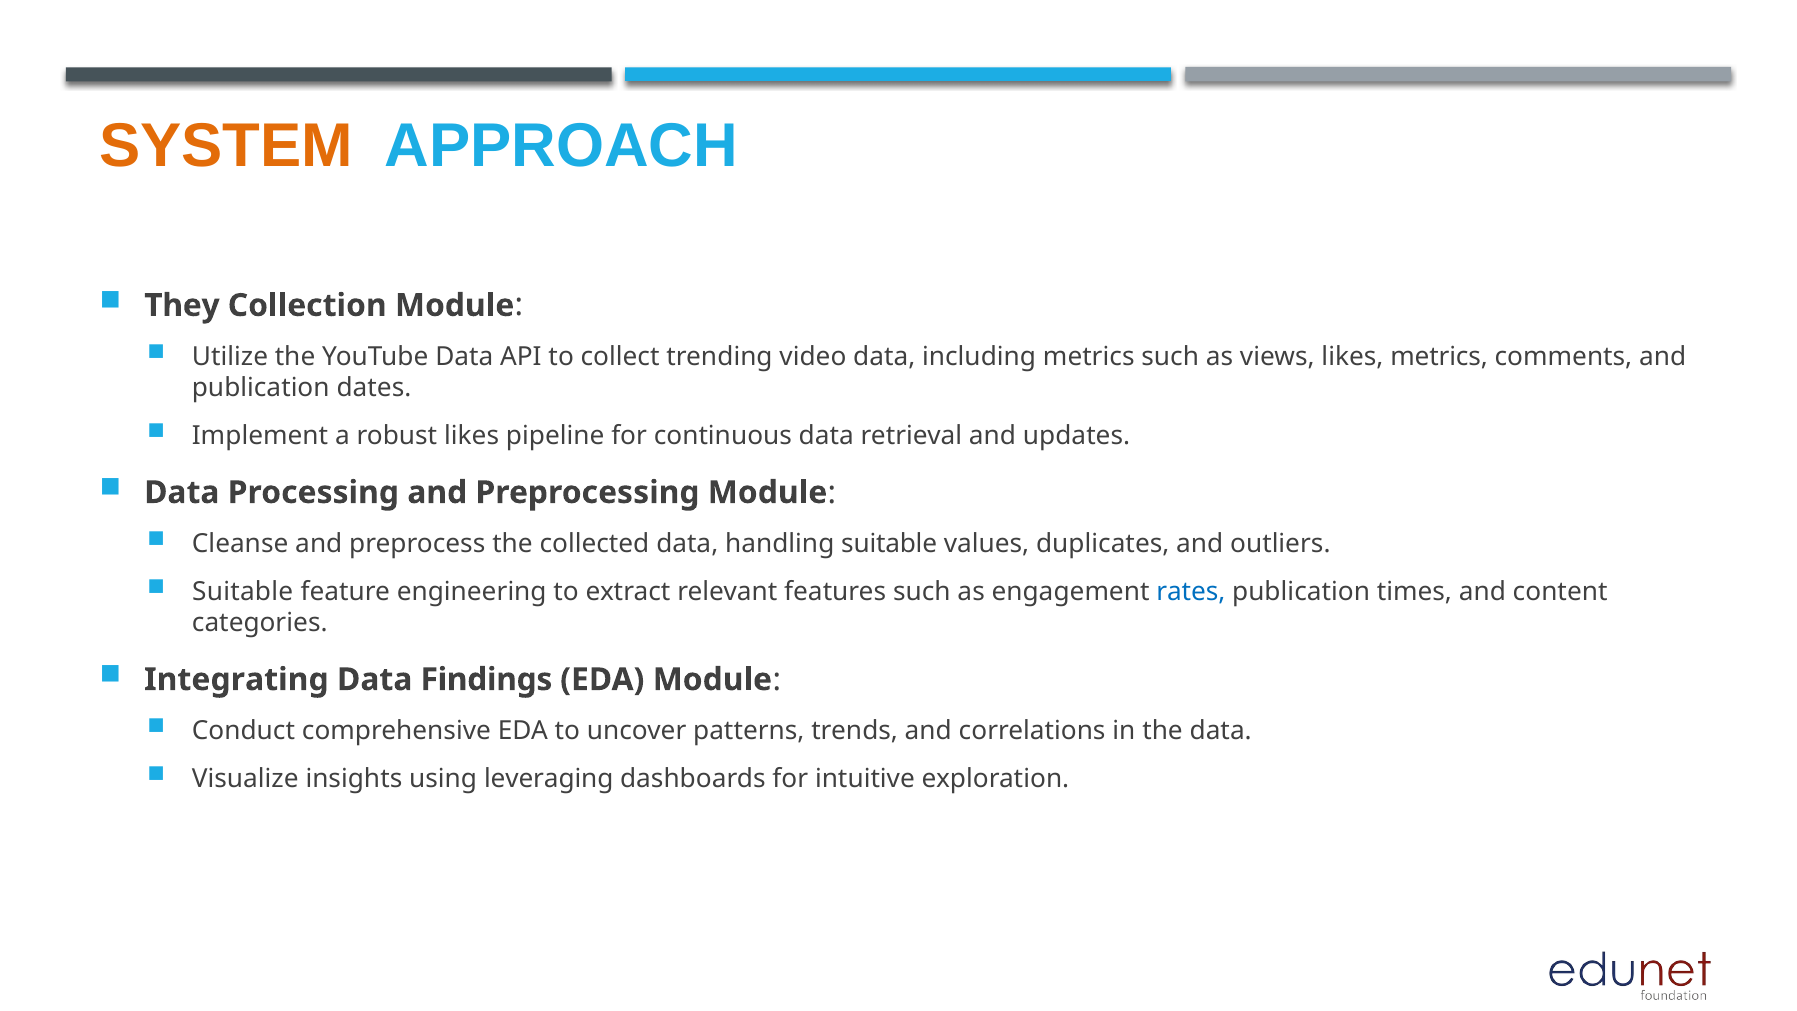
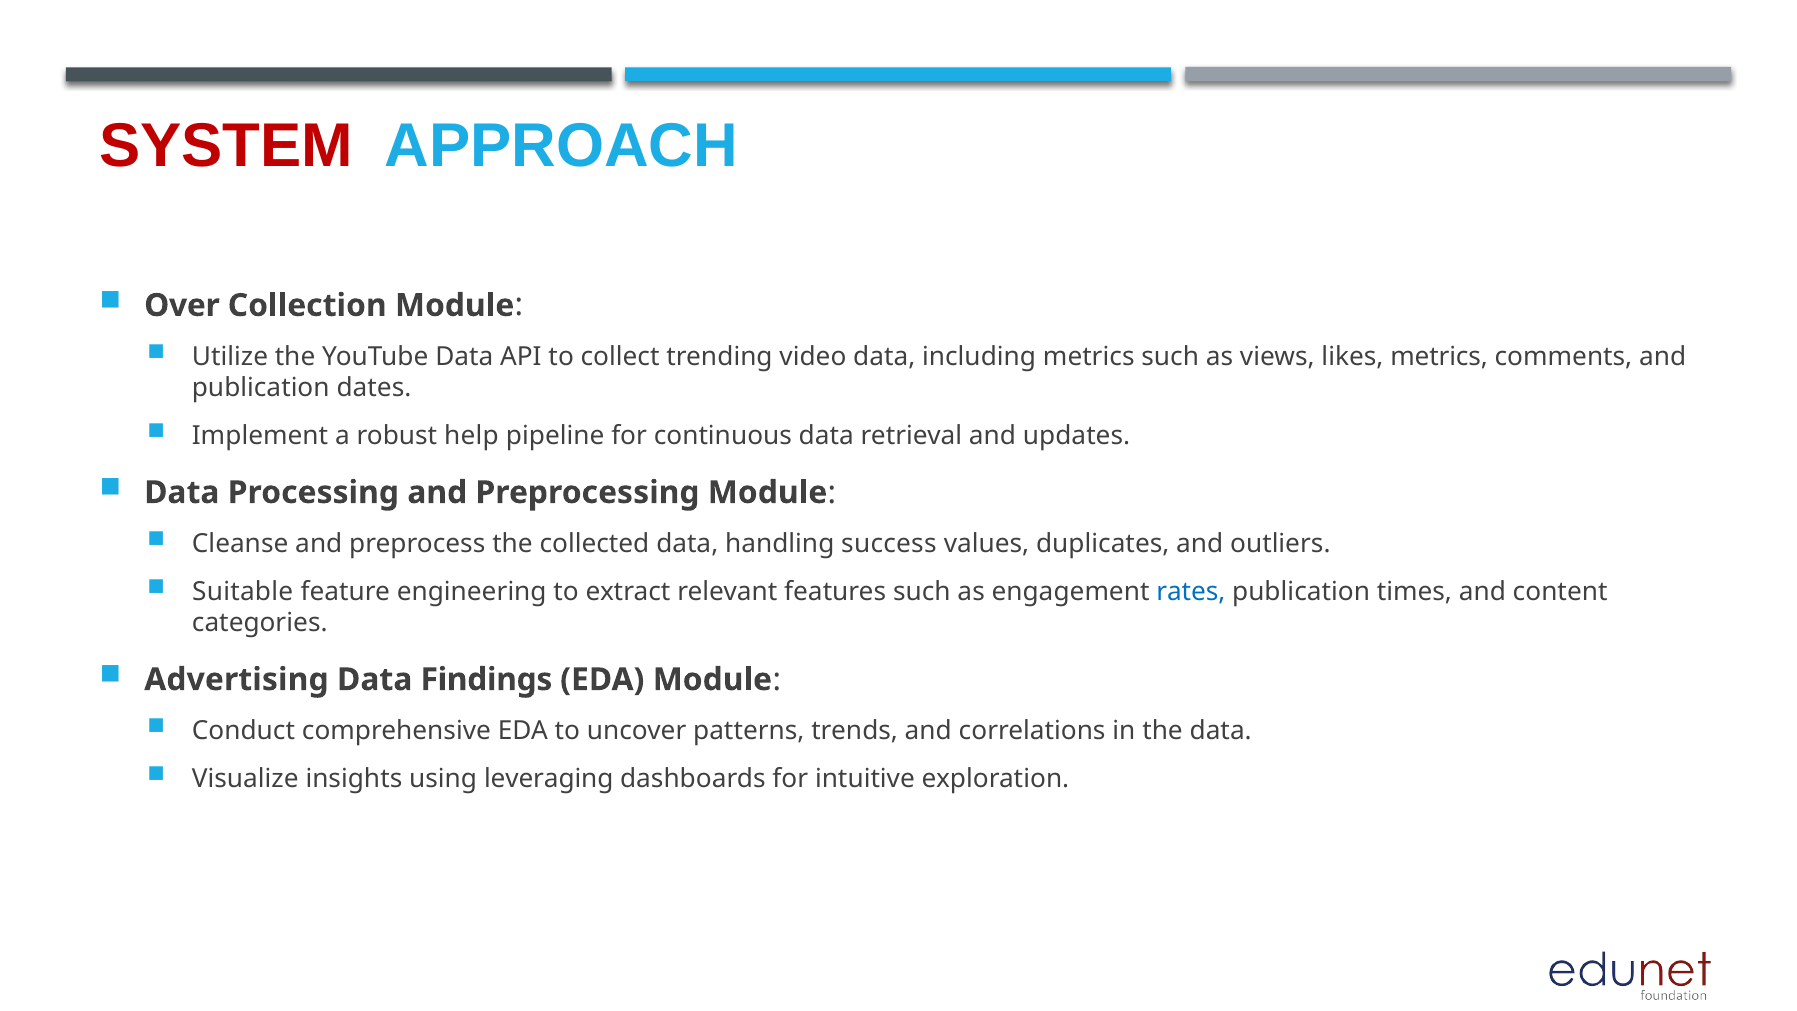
SYSTEM colour: orange -> red
They: They -> Over
robust likes: likes -> help
handling suitable: suitable -> success
Integrating: Integrating -> Advertising
